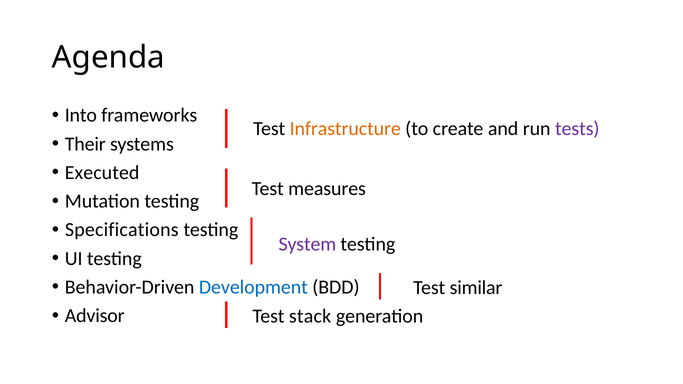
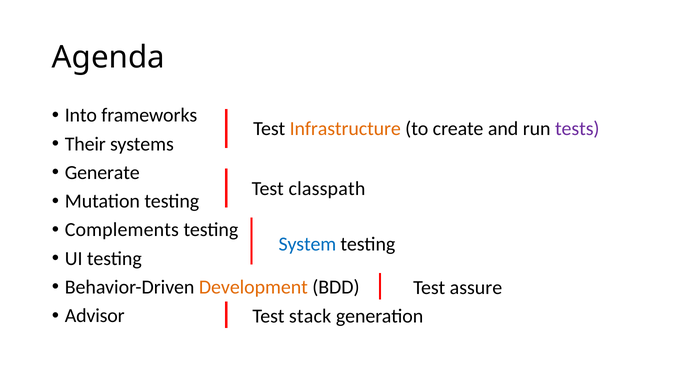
Executed: Executed -> Generate
measures: measures -> classpath
Specifications: Specifications -> Complements
System colour: purple -> blue
Development colour: blue -> orange
similar: similar -> assure
